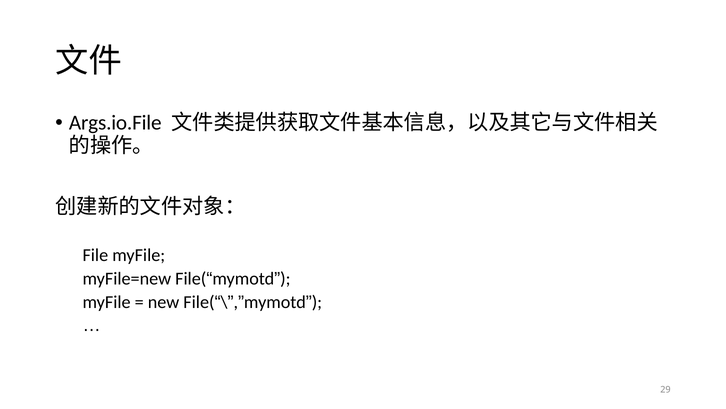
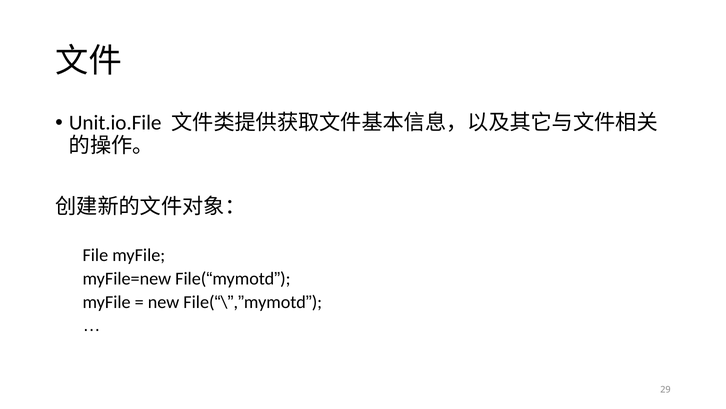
Args.io.File: Args.io.File -> Unit.io.File
